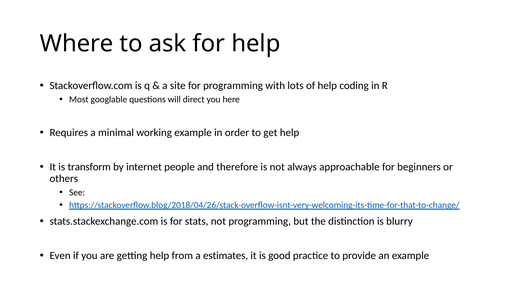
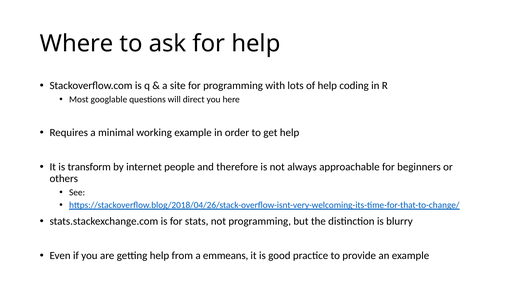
estimates: estimates -> emmeans
